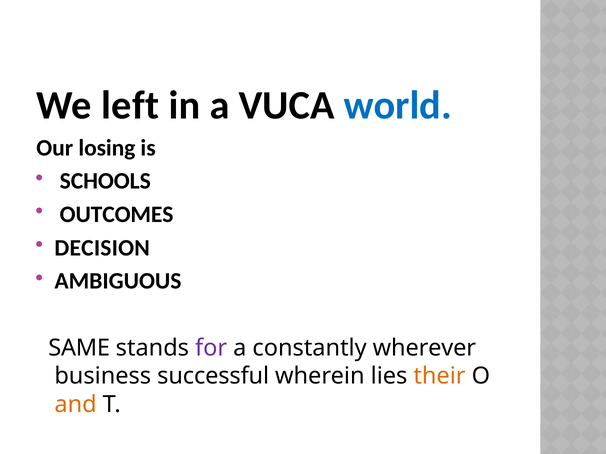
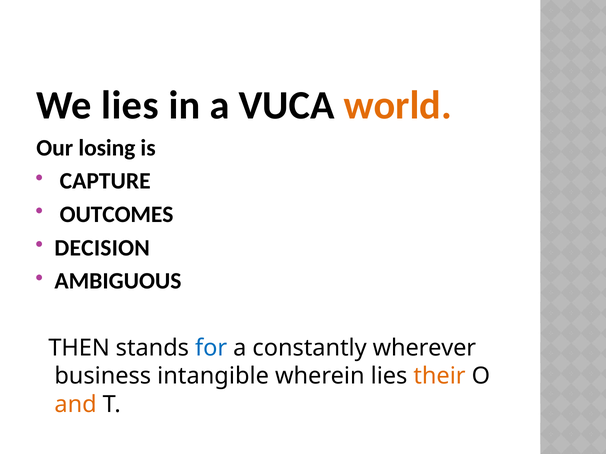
We left: left -> lies
world colour: blue -> orange
SCHOOLS: SCHOOLS -> CAPTURE
SAME: SAME -> THEN
for colour: purple -> blue
successful: successful -> intangible
